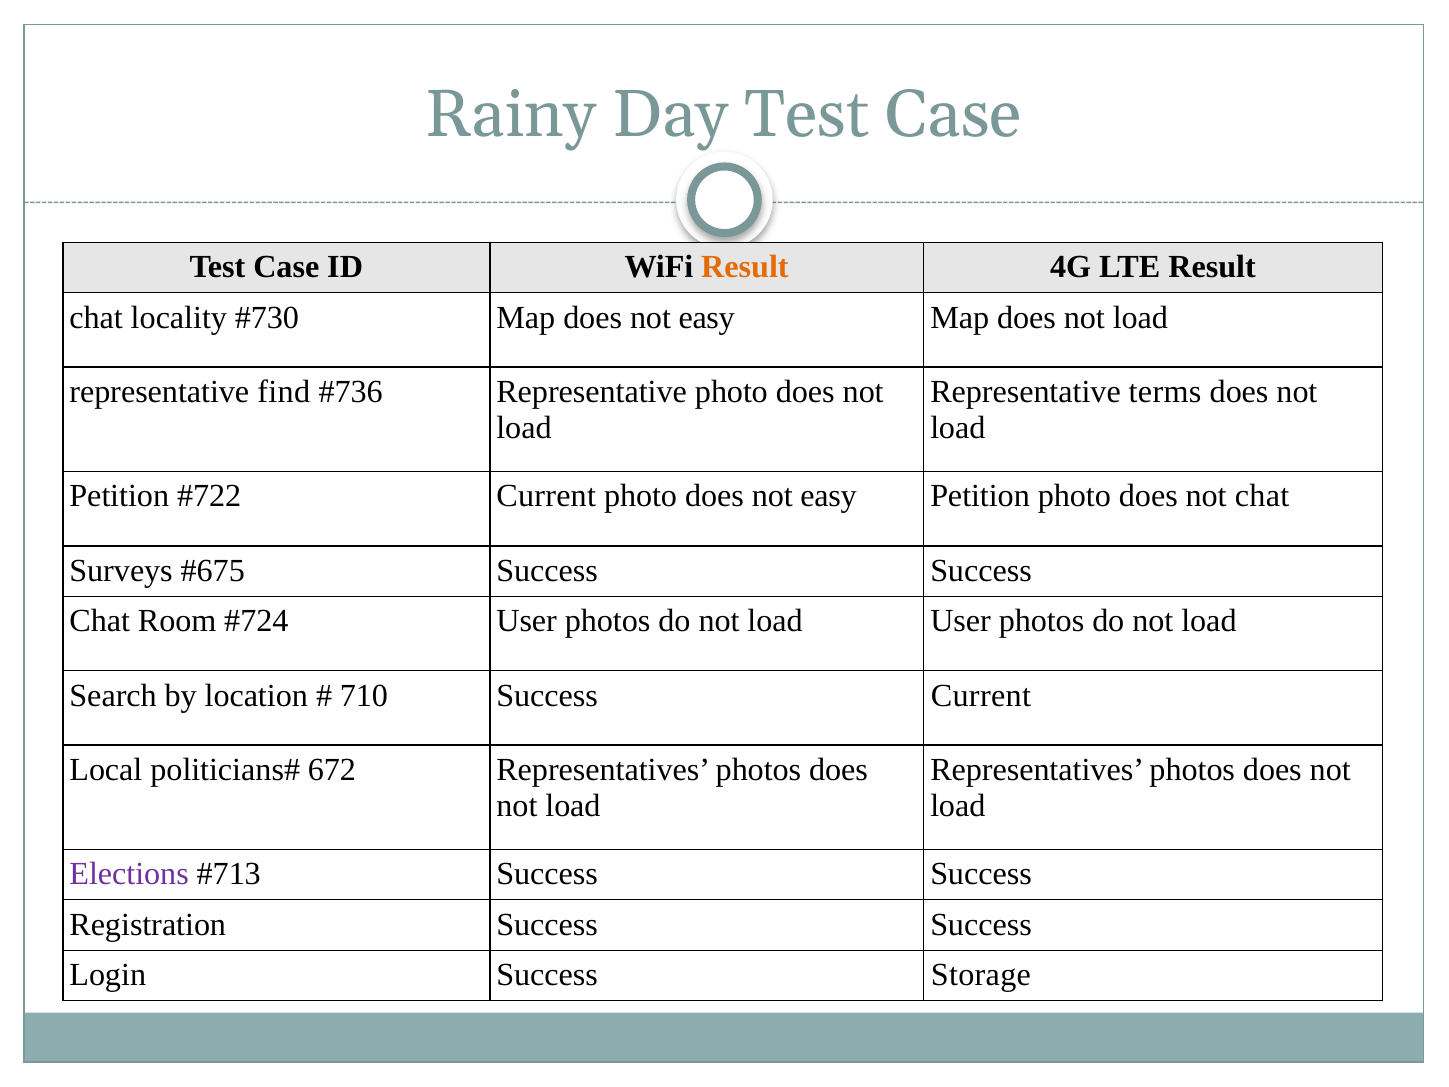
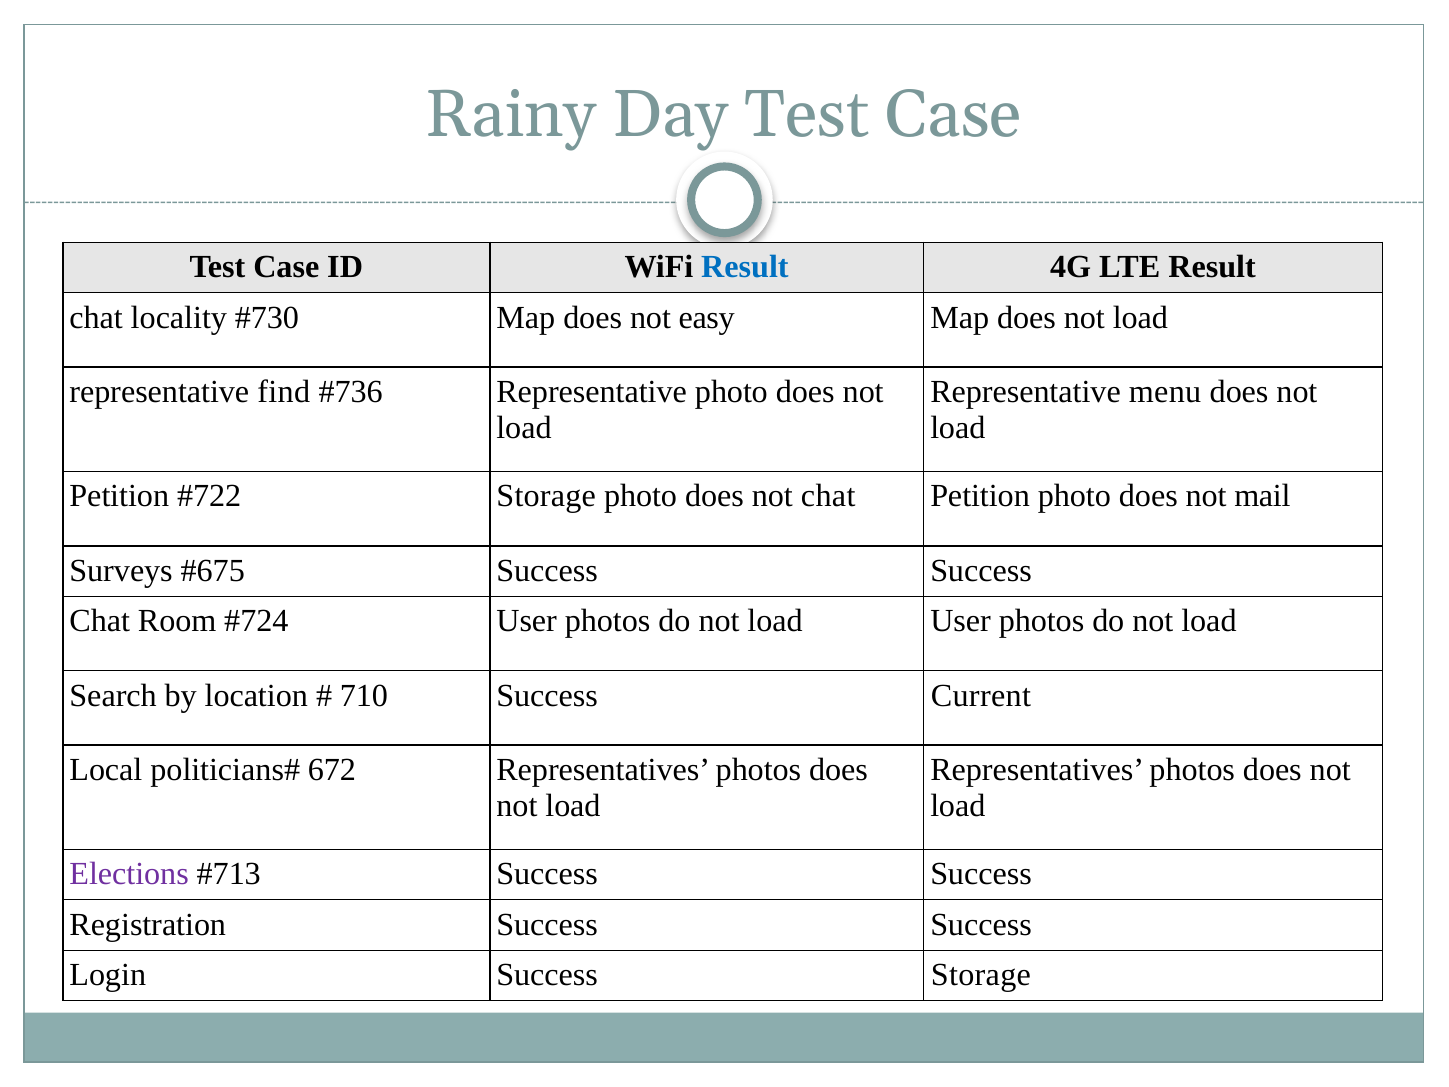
Result at (745, 267) colour: orange -> blue
terms: terms -> menu
Current at (546, 496): Current -> Storage
photo does not easy: easy -> chat
not chat: chat -> mail
